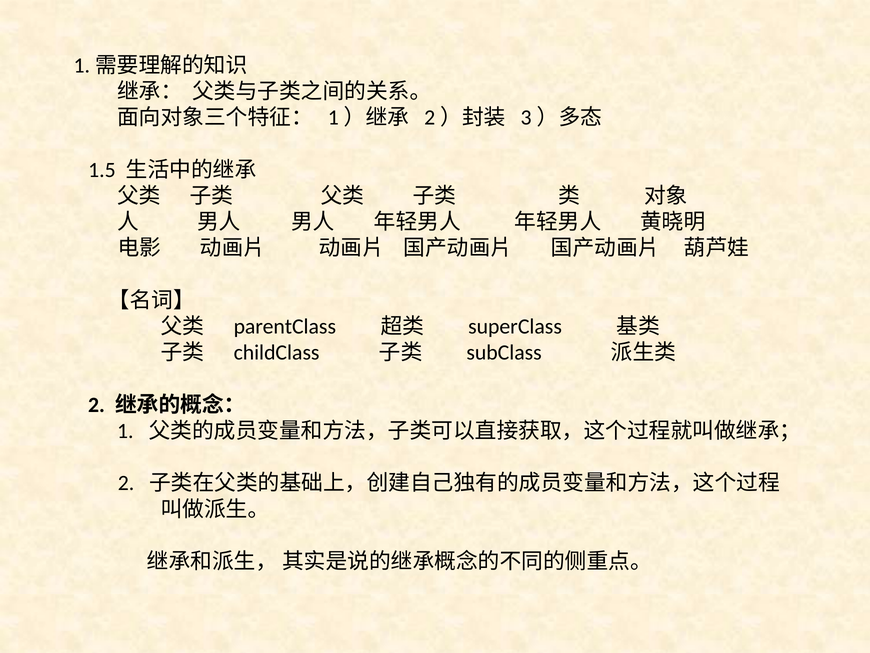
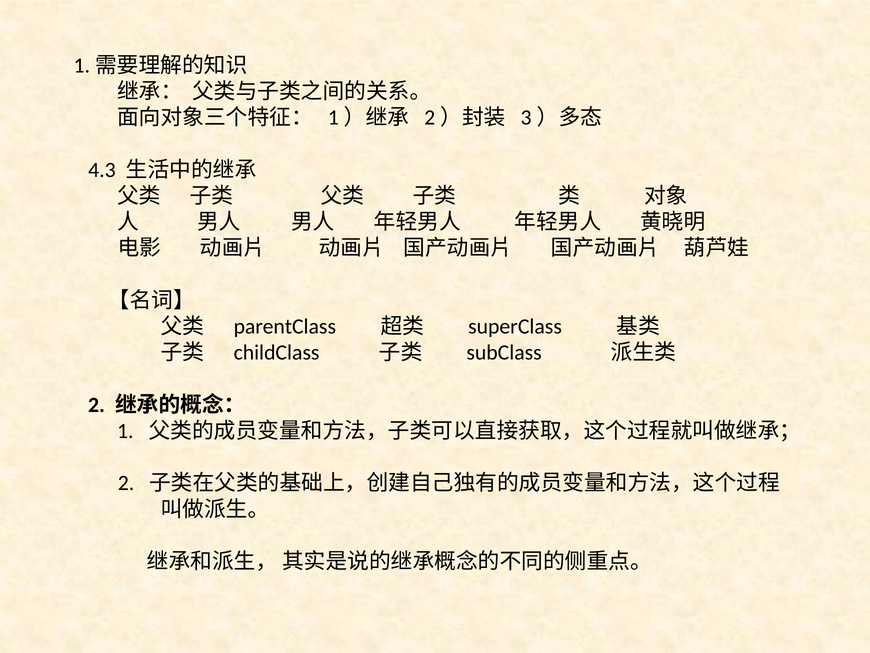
1.5: 1.5 -> 4.3
